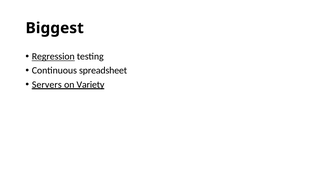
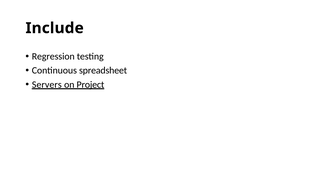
Biggest: Biggest -> Include
Regression underline: present -> none
Variety: Variety -> Project
